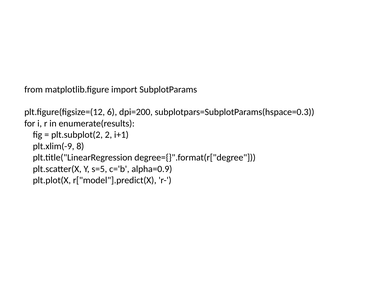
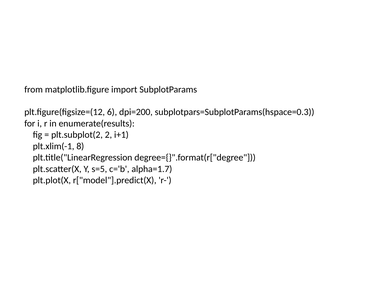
plt.xlim(-9: plt.xlim(-9 -> plt.xlim(-1
alpha=0.9: alpha=0.9 -> alpha=1.7
